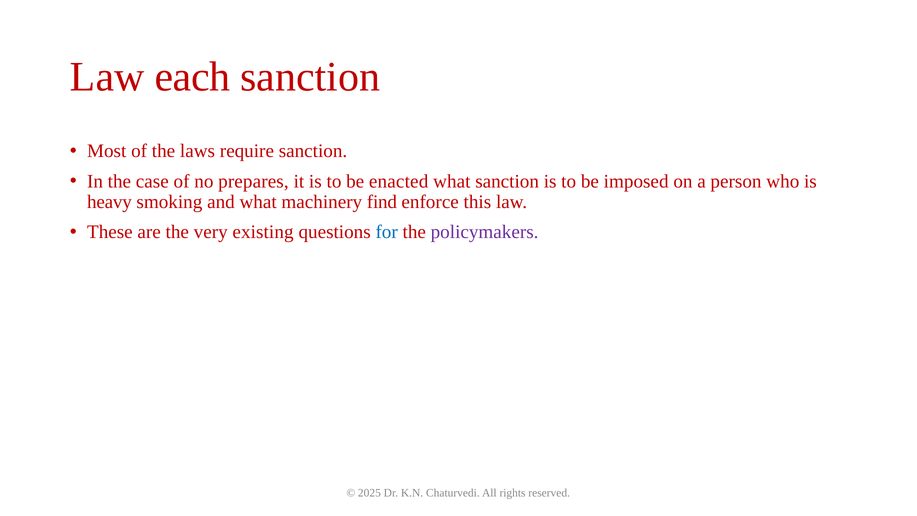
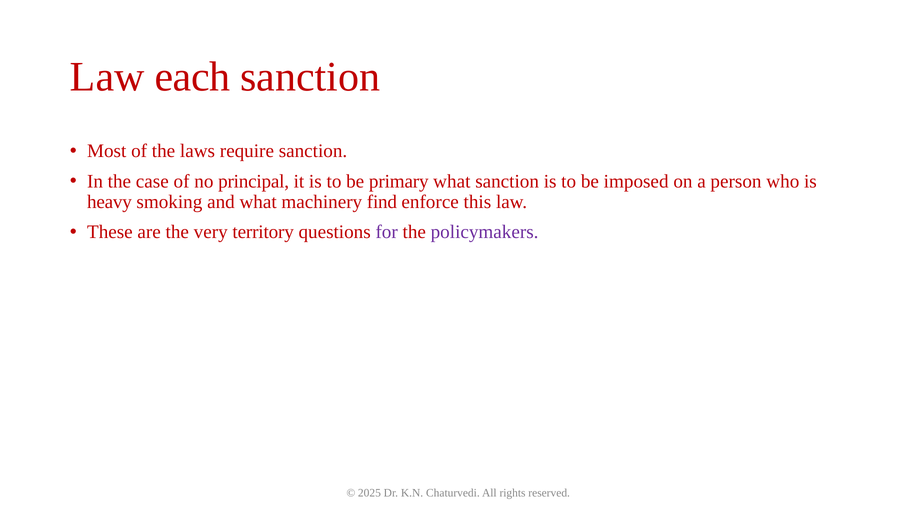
prepares: prepares -> principal
enacted: enacted -> primary
existing: existing -> territory
for colour: blue -> purple
